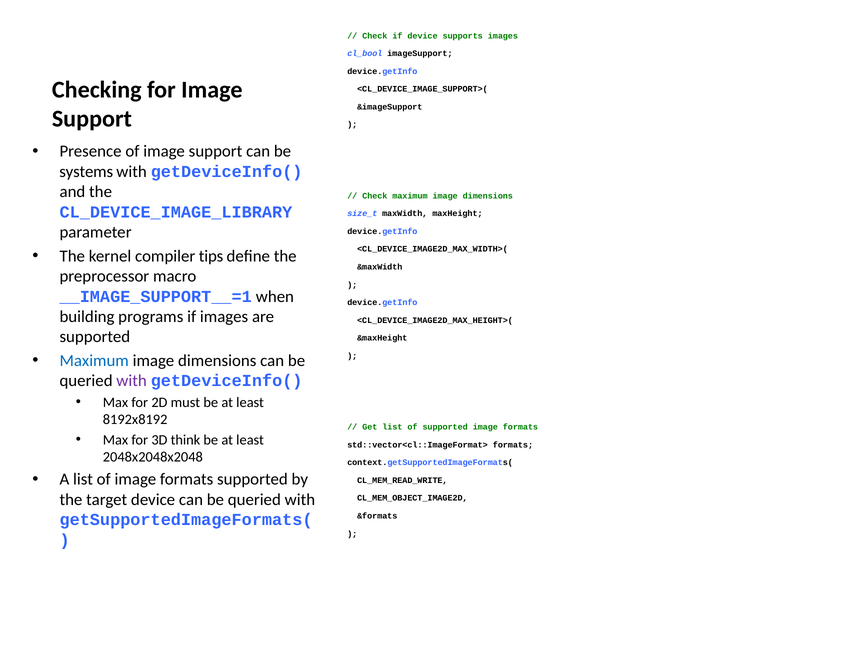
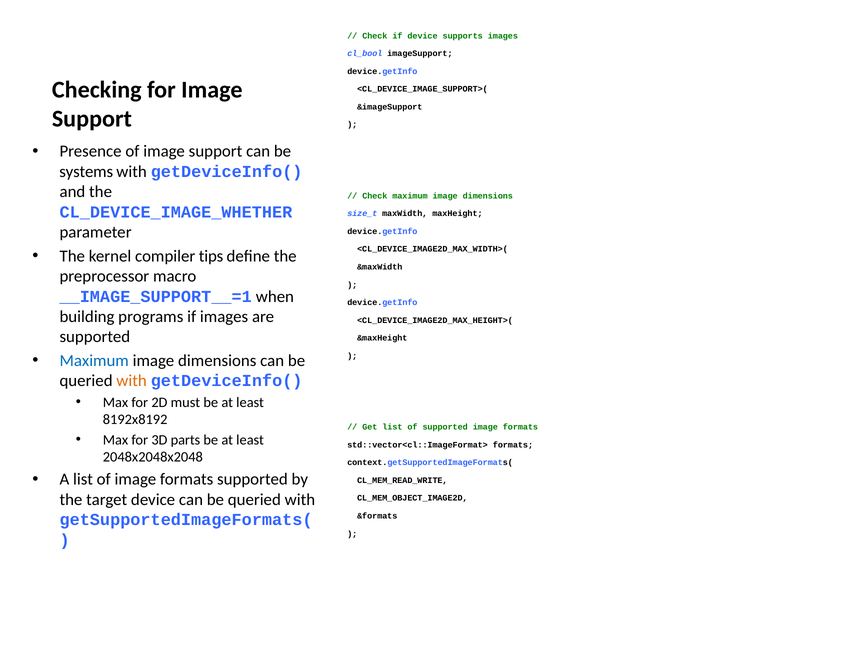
CL_DEVICE_IMAGE_LIBRARY: CL_DEVICE_IMAGE_LIBRARY -> CL_DEVICE_IMAGE_WHETHER
with at (132, 381) colour: purple -> orange
think: think -> parts
